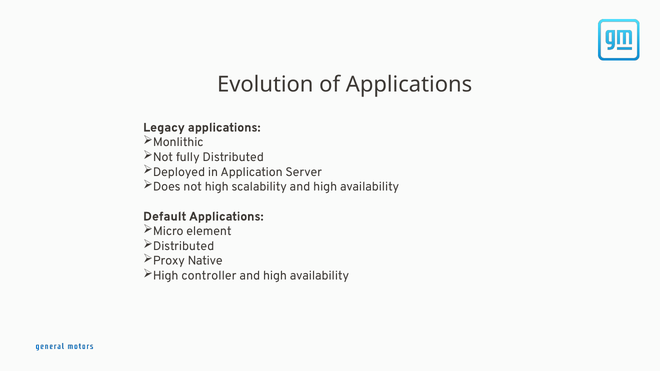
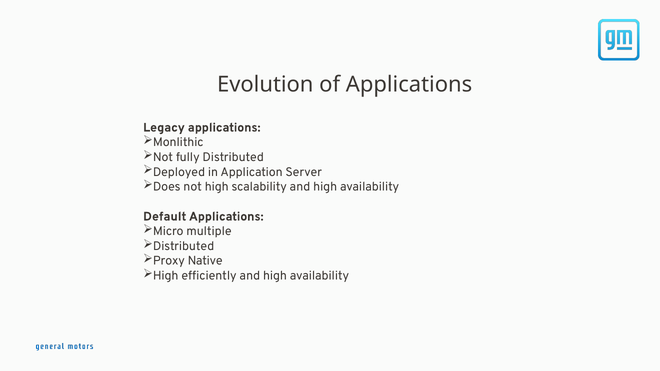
element: element -> multiple
controller: controller -> efficiently
